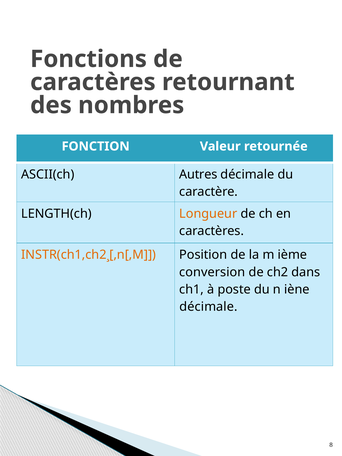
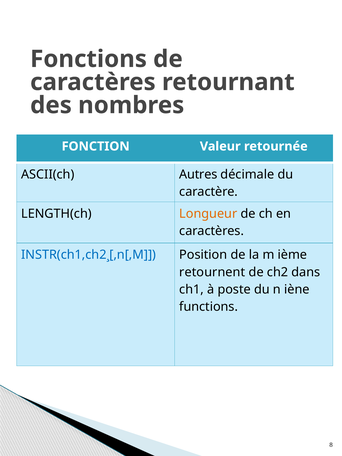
INSTR(ch1,ch2¸[,n[,M colour: orange -> blue
conversion: conversion -> retournent
décimale at (208, 307): décimale -> functions
